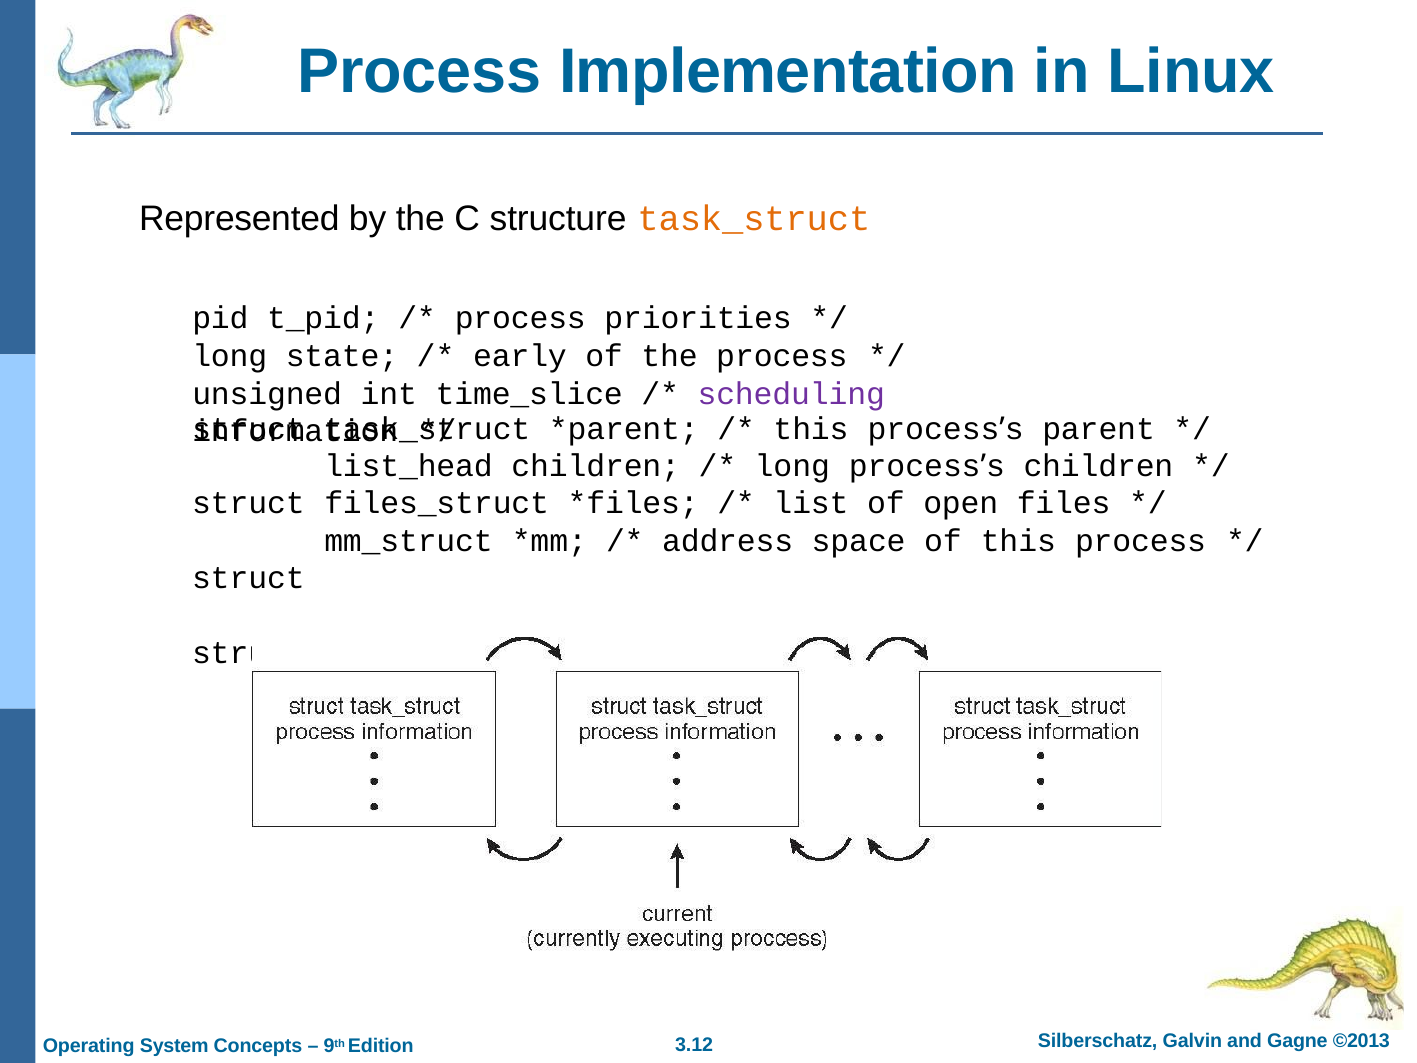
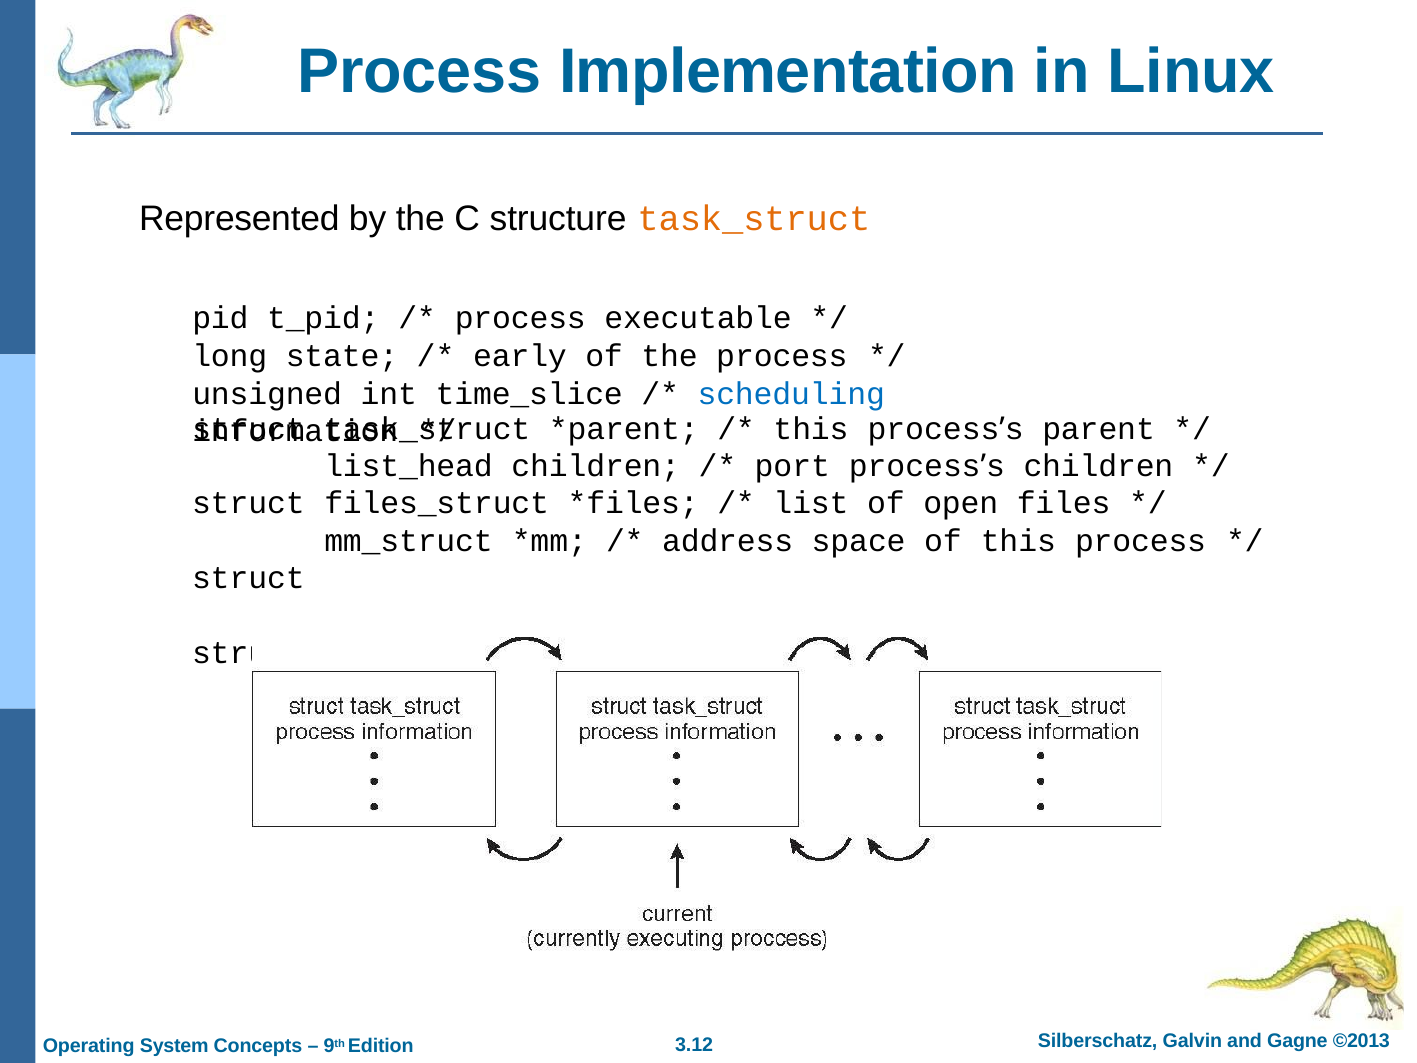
priorities: priorities -> executable
scheduling colour: purple -> blue
long at (792, 466): long -> port
